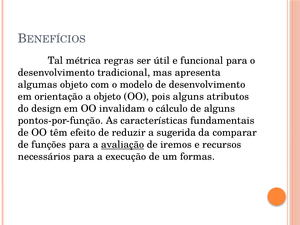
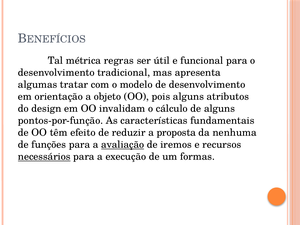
algumas objeto: objeto -> tratar
sugerida: sugerida -> proposta
comparar: comparar -> nenhuma
necessários underline: none -> present
